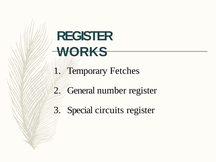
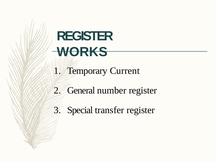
Fetches: Fetches -> Current
circuits: circuits -> transfer
